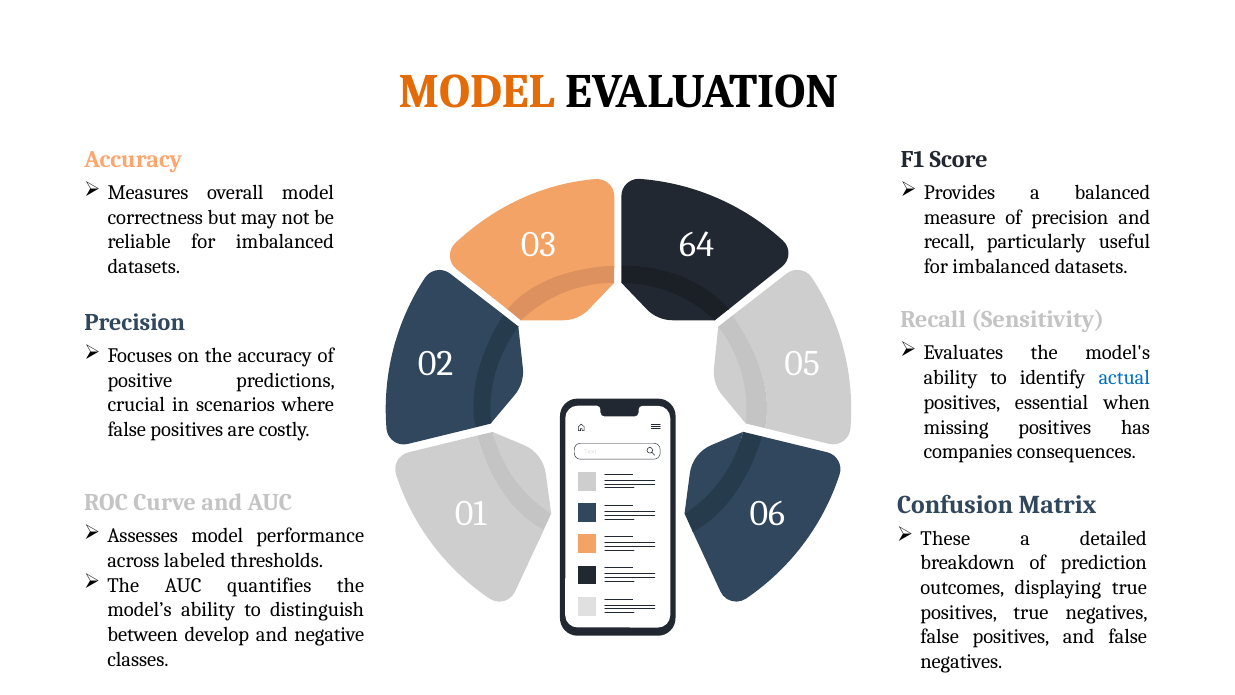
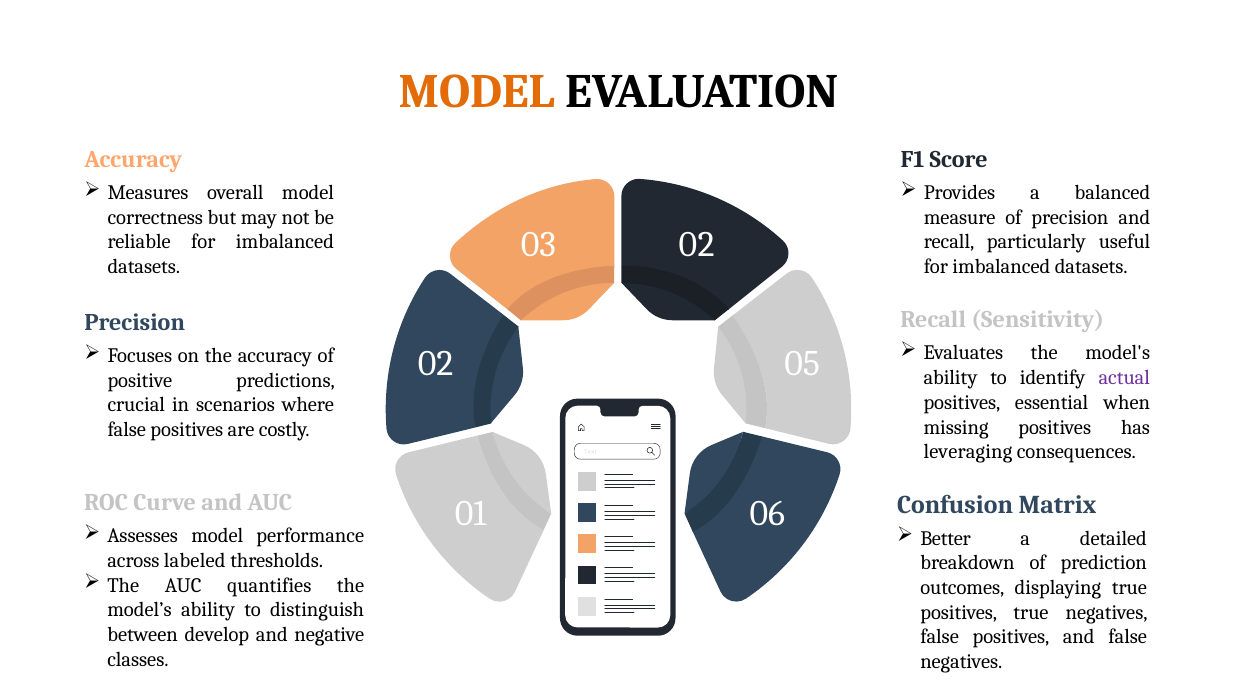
03 64: 64 -> 02
actual colour: blue -> purple
companies: companies -> leveraging
These: These -> Better
